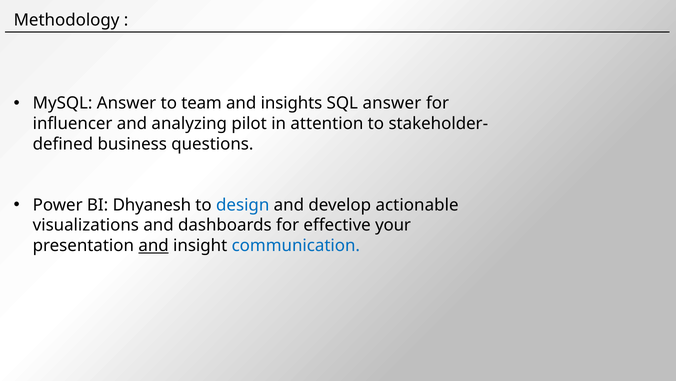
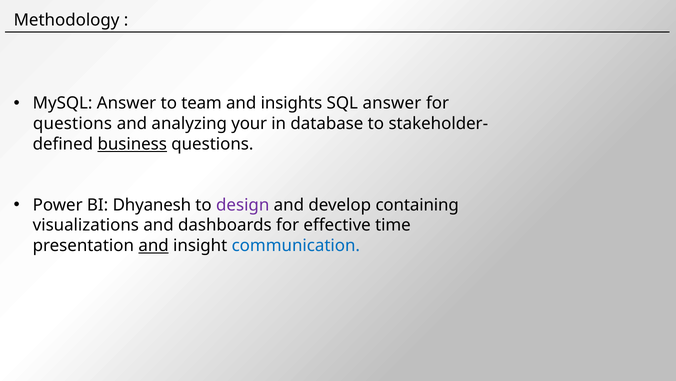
influencer at (73, 123): influencer -> questions
pilot: pilot -> your
attention: attention -> database
business underline: none -> present
design colour: blue -> purple
actionable: actionable -> containing
your: your -> time
